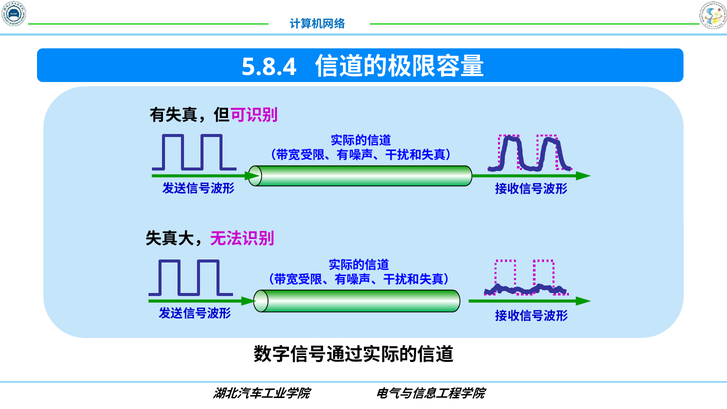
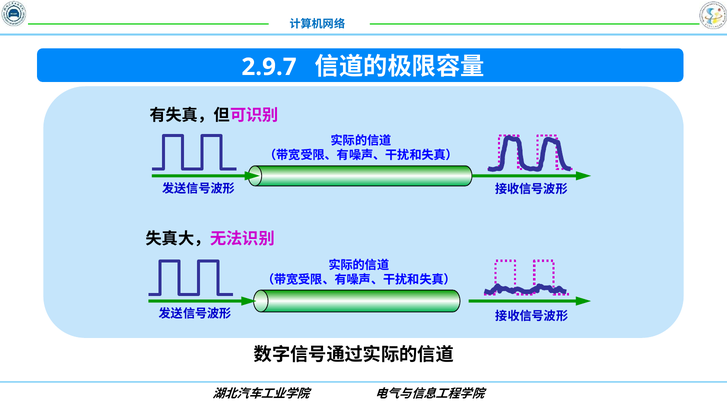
5.8.4: 5.8.4 -> 2.9.7
